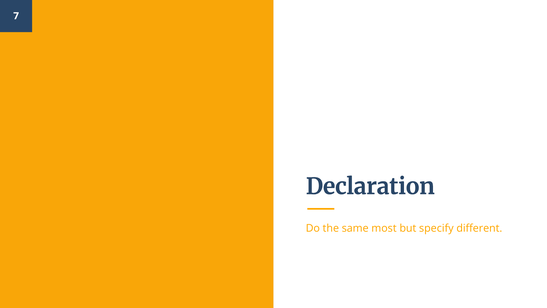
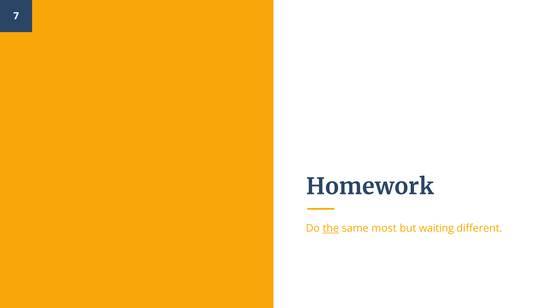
Declaration: Declaration -> Homework
the underline: none -> present
specify: specify -> waiting
